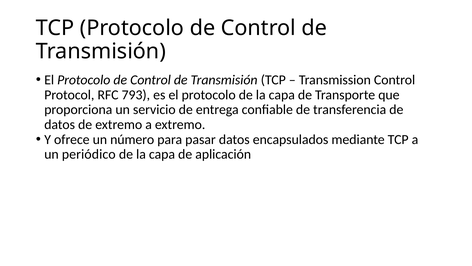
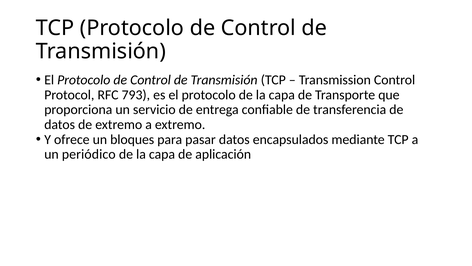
número: número -> bloques
